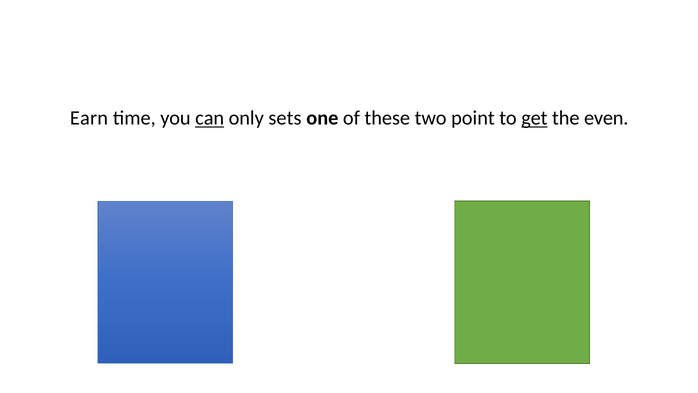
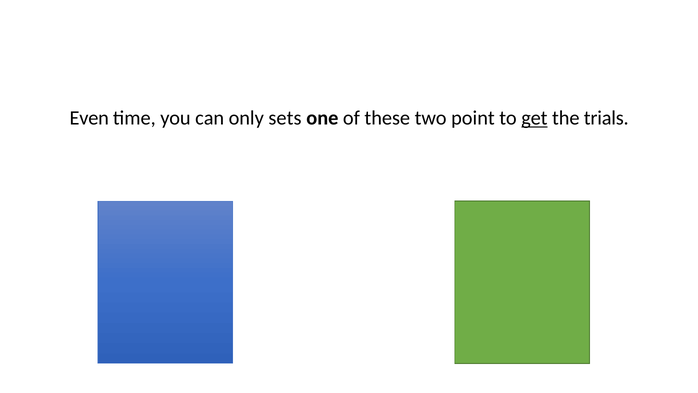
Earn: Earn -> Even
can underline: present -> none
even: even -> trials
